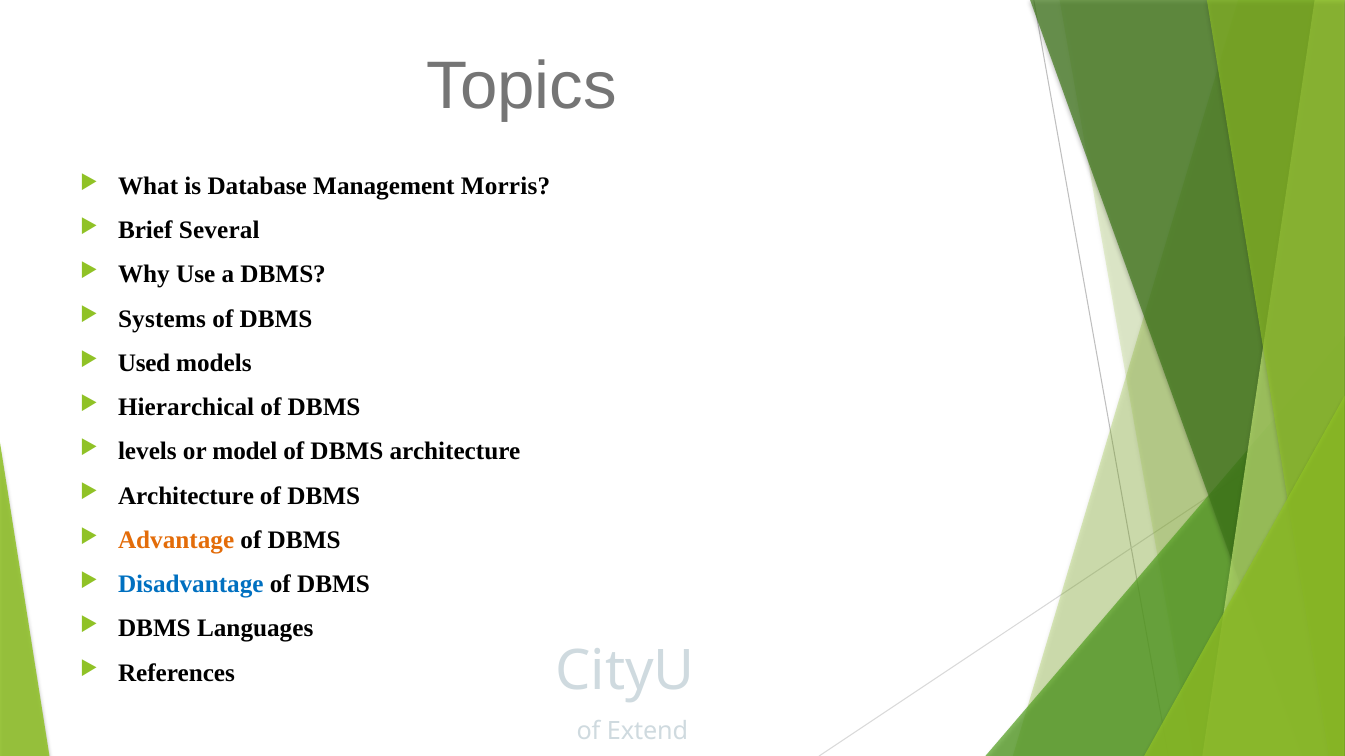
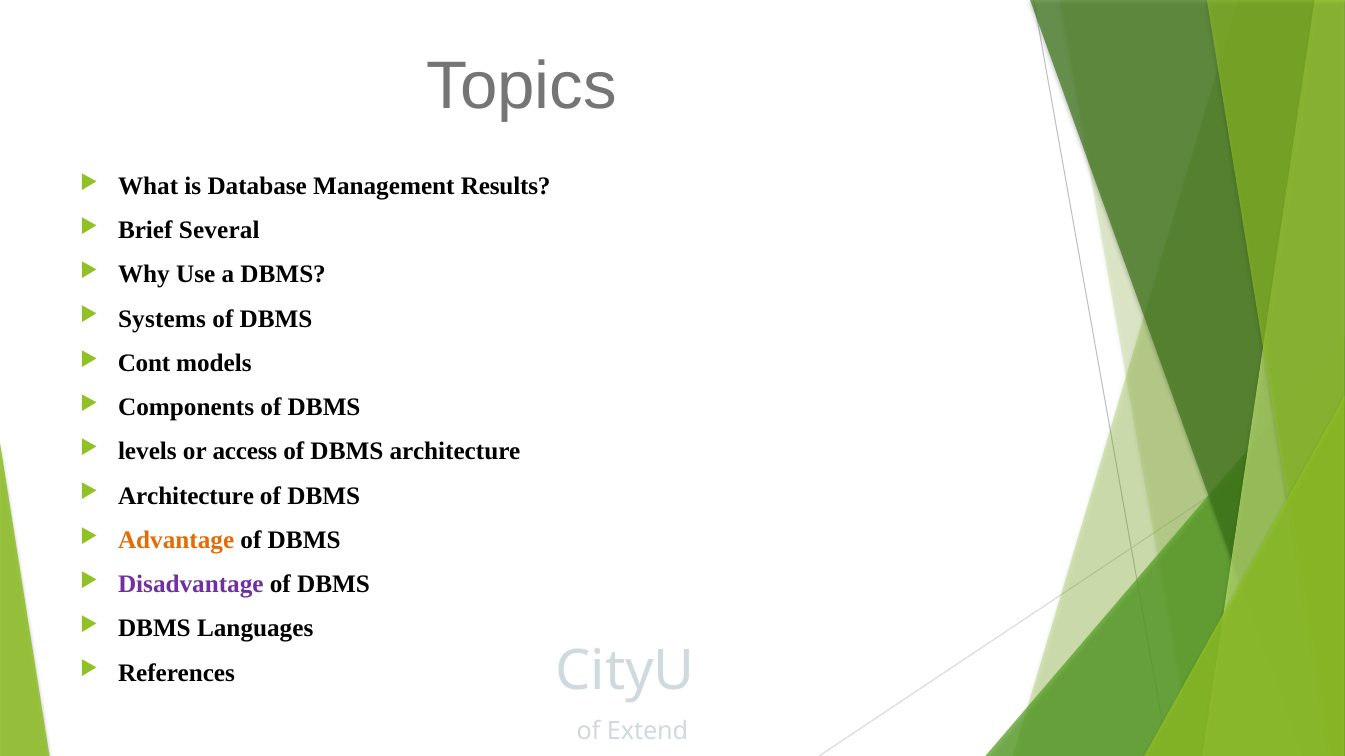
Morris: Morris -> Results
Used: Used -> Cont
Hierarchical: Hierarchical -> Components
model: model -> access
Disadvantage colour: blue -> purple
